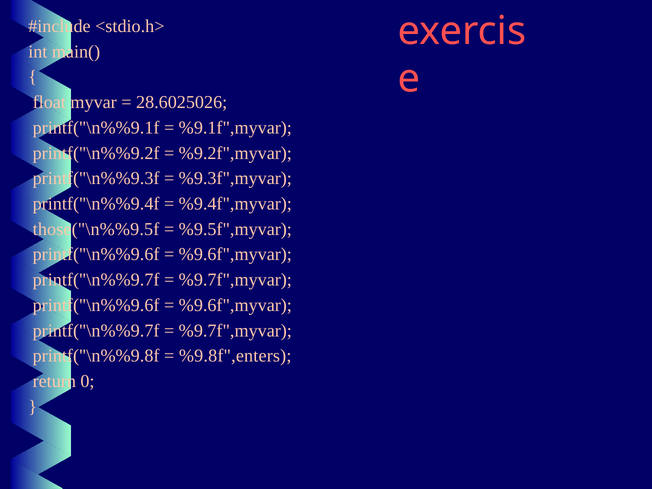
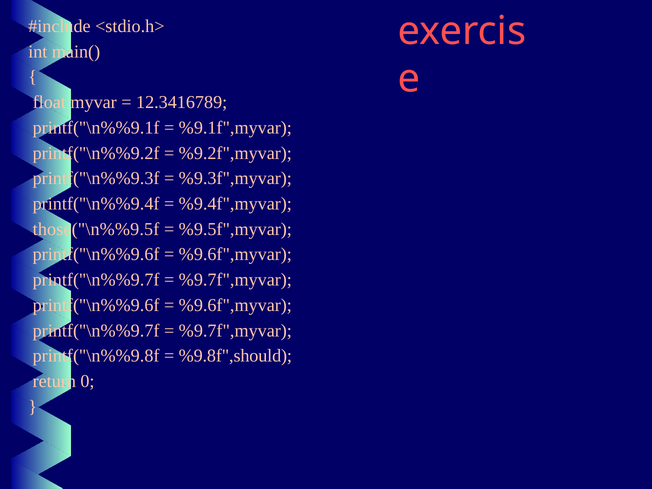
28.6025026: 28.6025026 -> 12.3416789
%9.8f",enters: %9.8f",enters -> %9.8f",should
